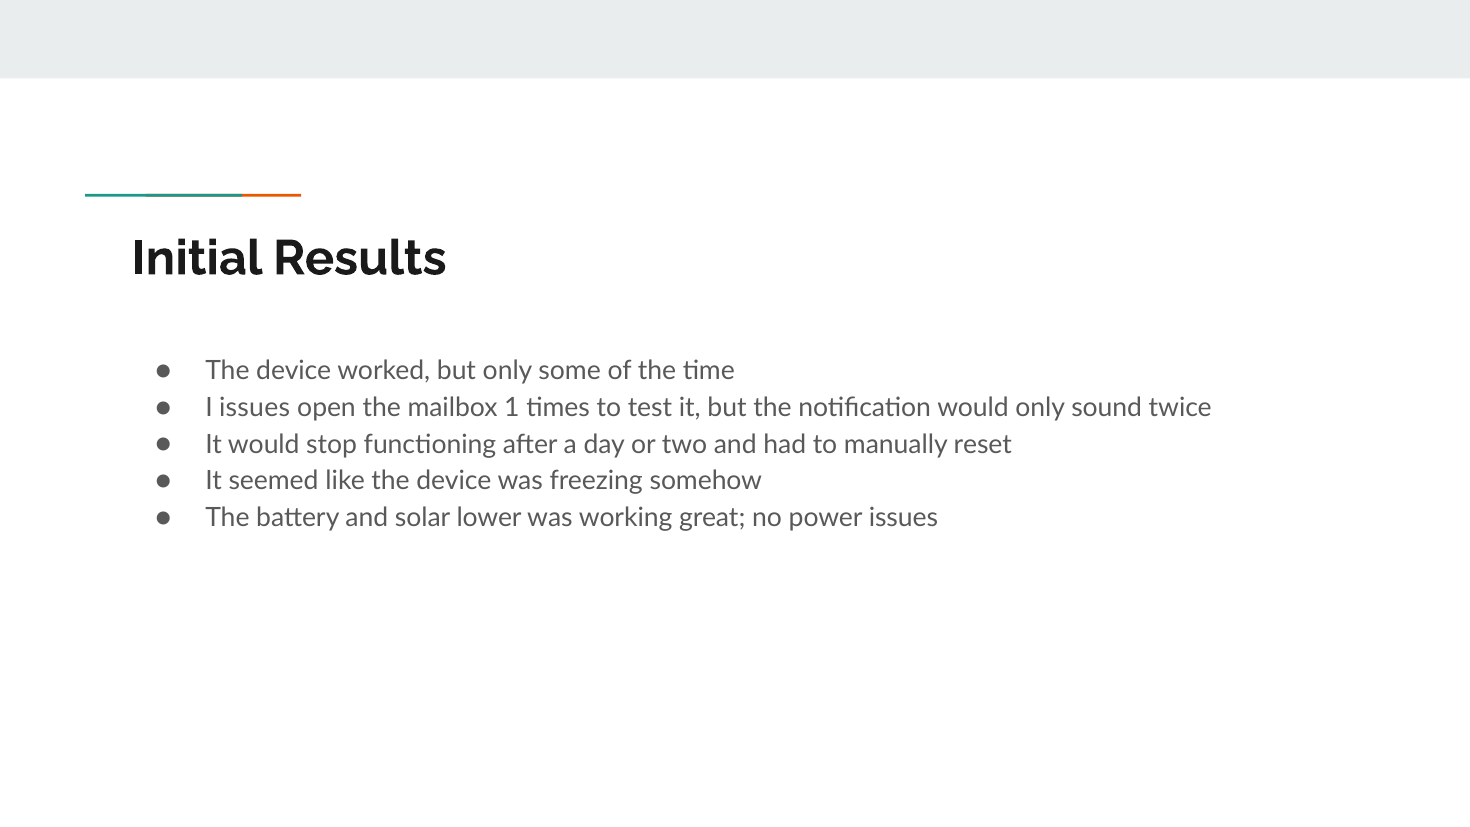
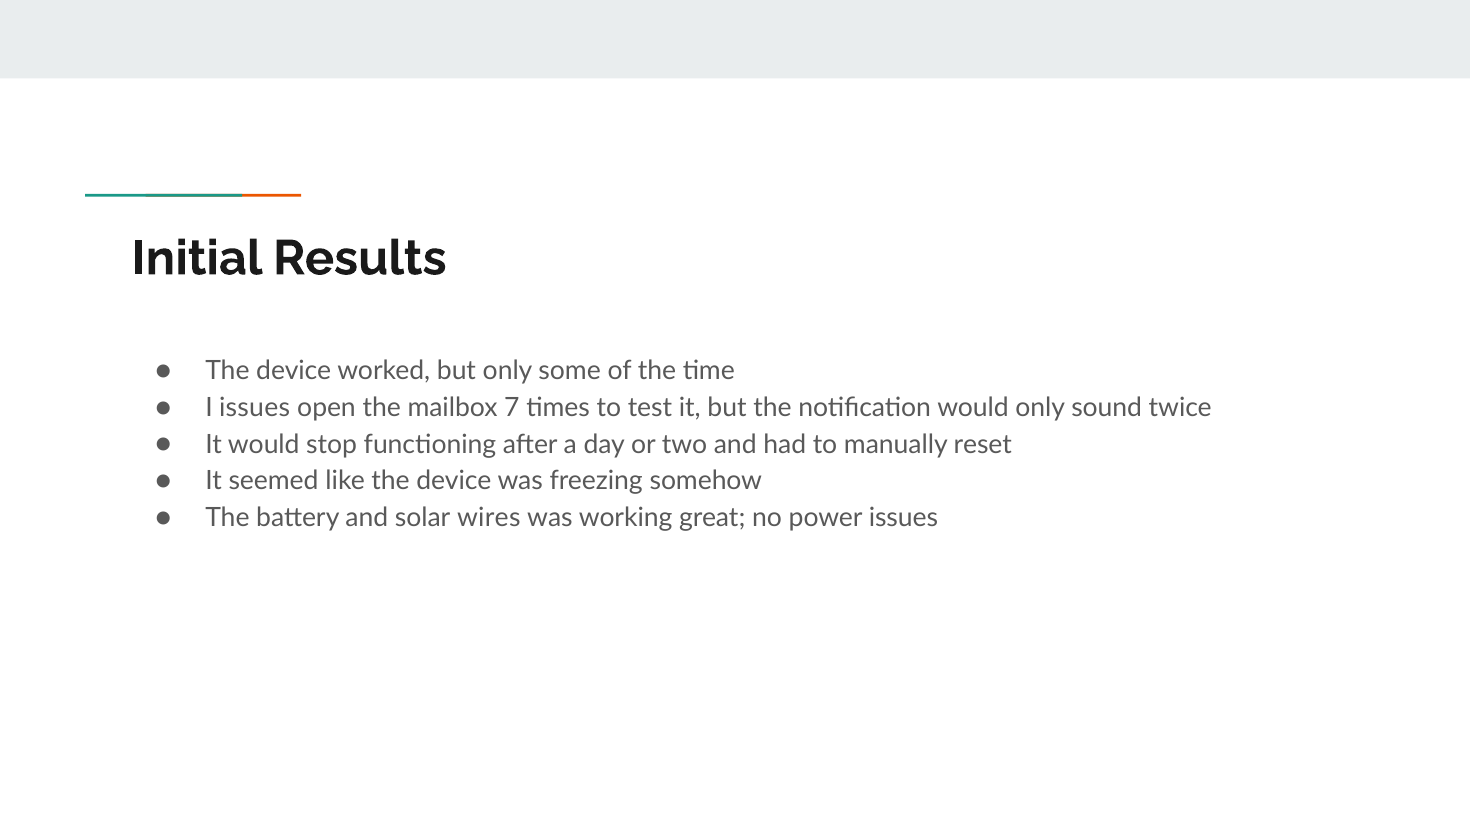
1: 1 -> 7
lower: lower -> wires
